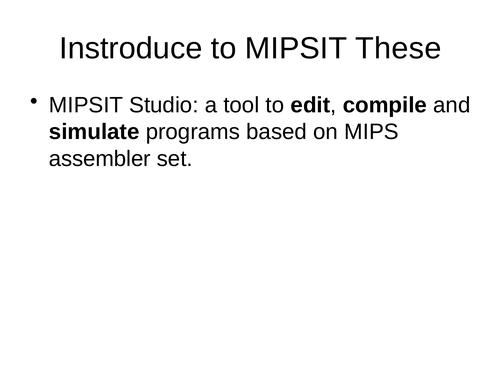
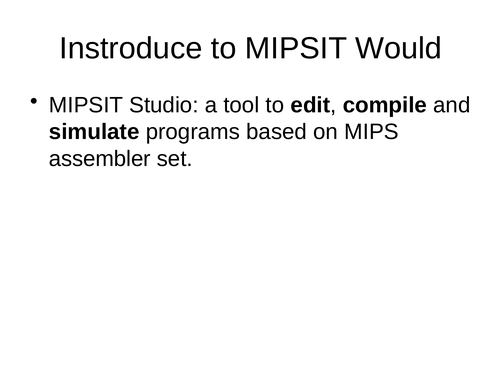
These: These -> Would
